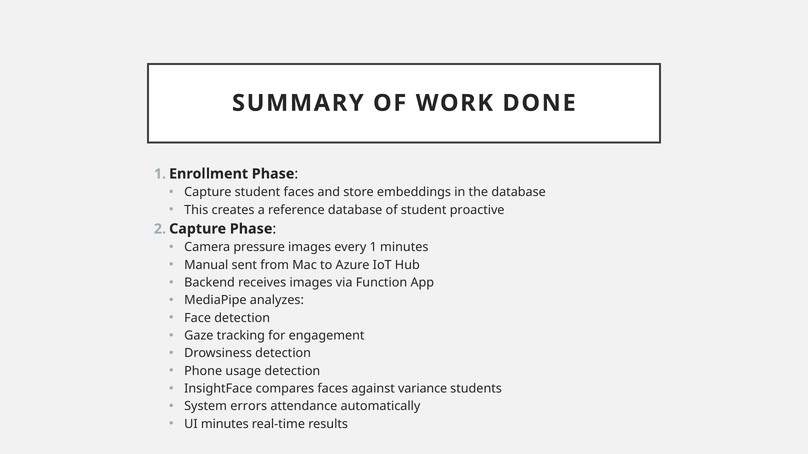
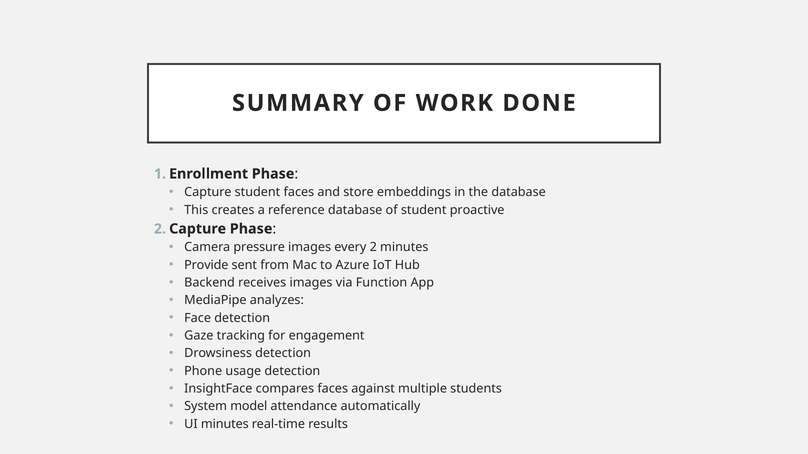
1: 1 -> 2
Manual: Manual -> Provide
variance: variance -> multiple
errors: errors -> model
